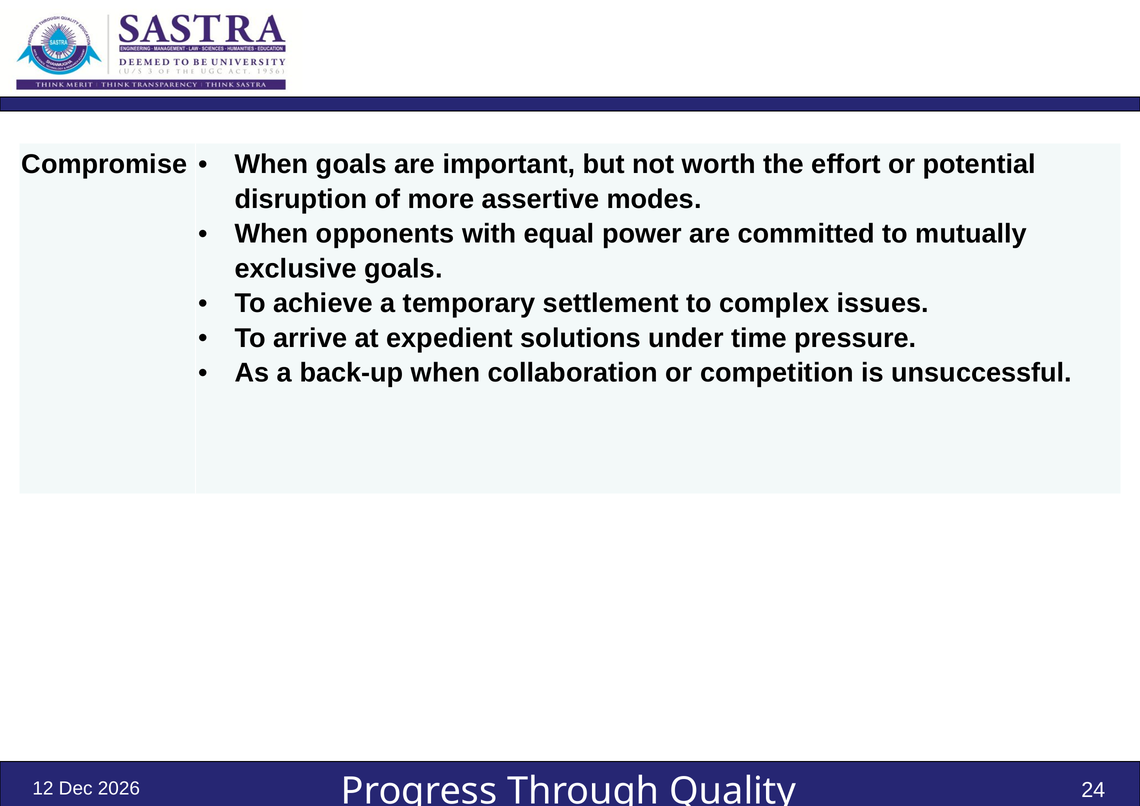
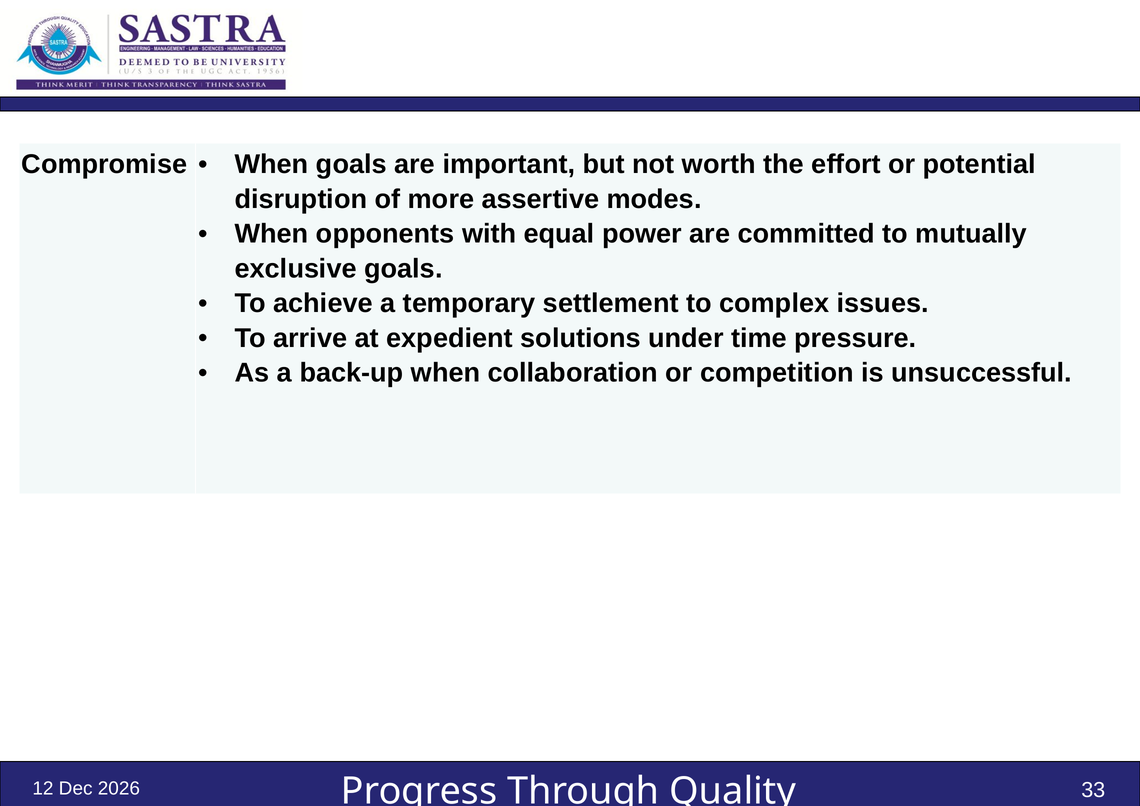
24: 24 -> 33
